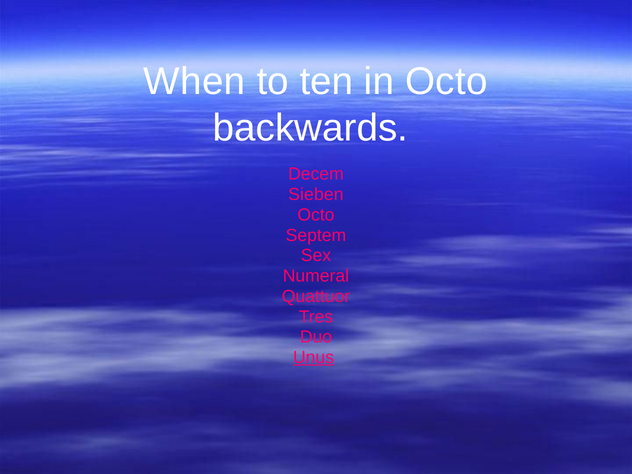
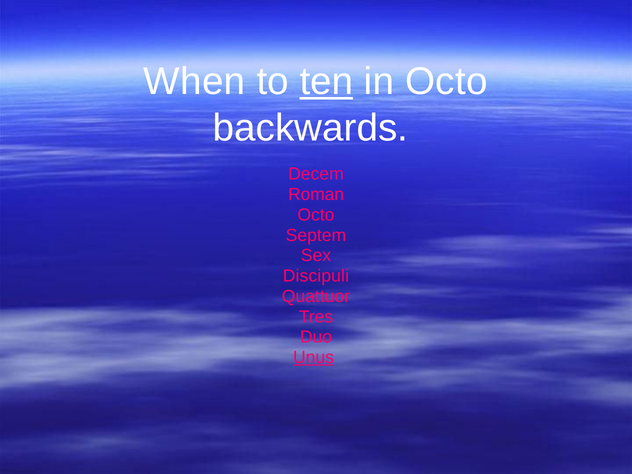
ten underline: none -> present
Sieben: Sieben -> Roman
Numeral: Numeral -> Discipuli
